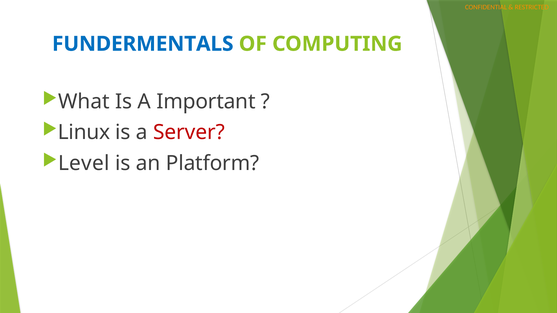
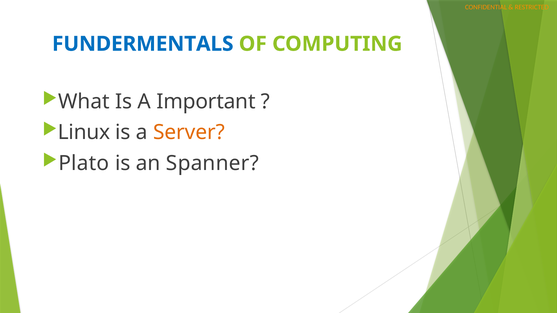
Server colour: red -> orange
Level: Level -> Plato
Platform: Platform -> Spanner
